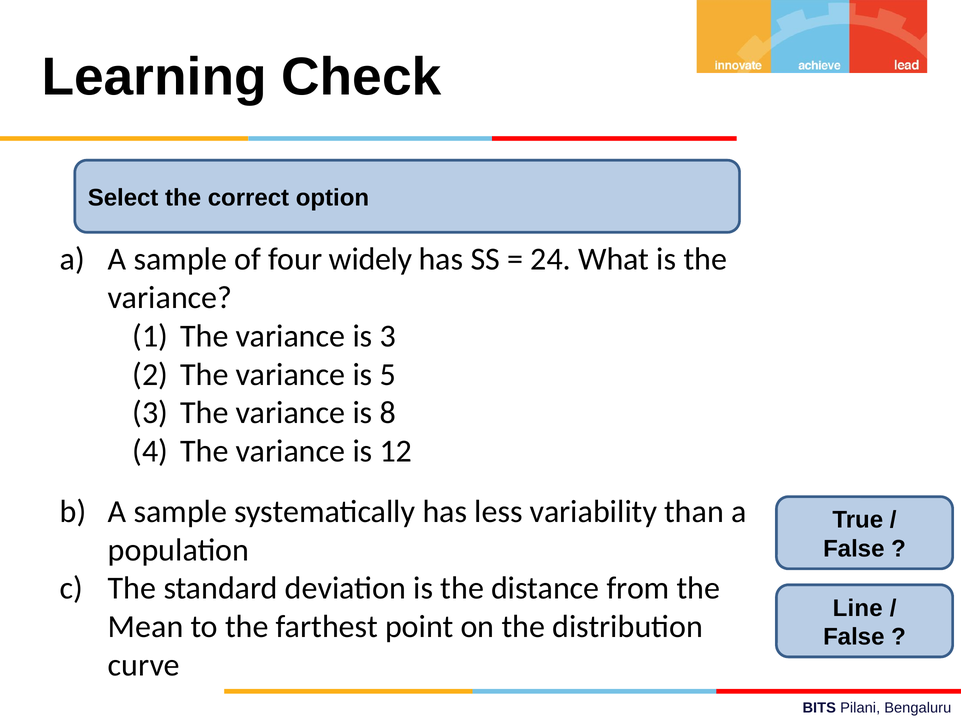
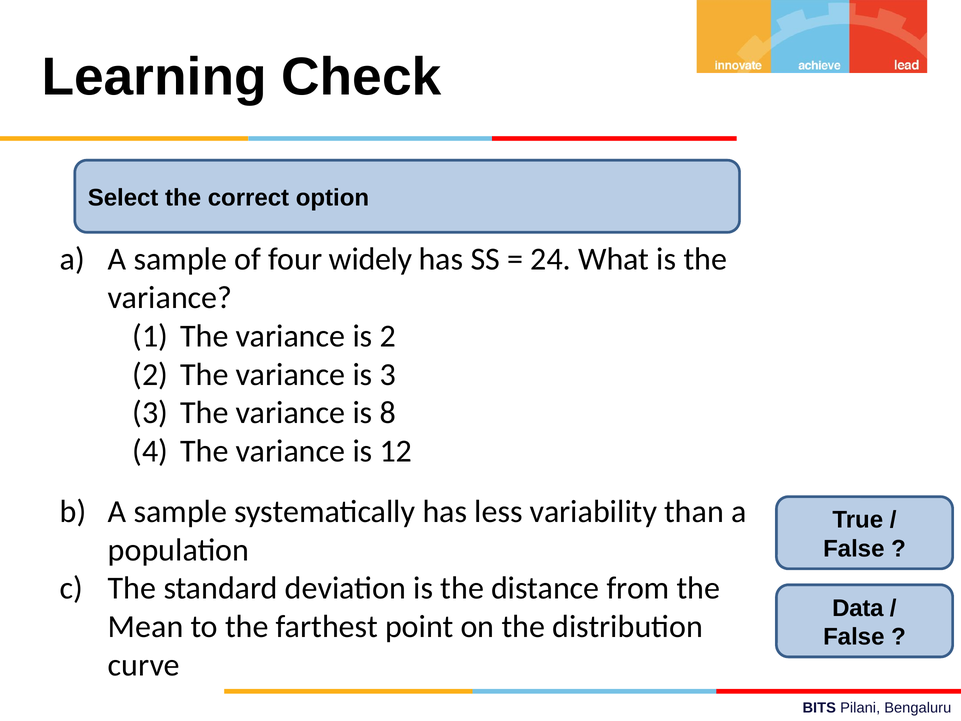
is 3: 3 -> 2
is 5: 5 -> 3
Line: Line -> Data
